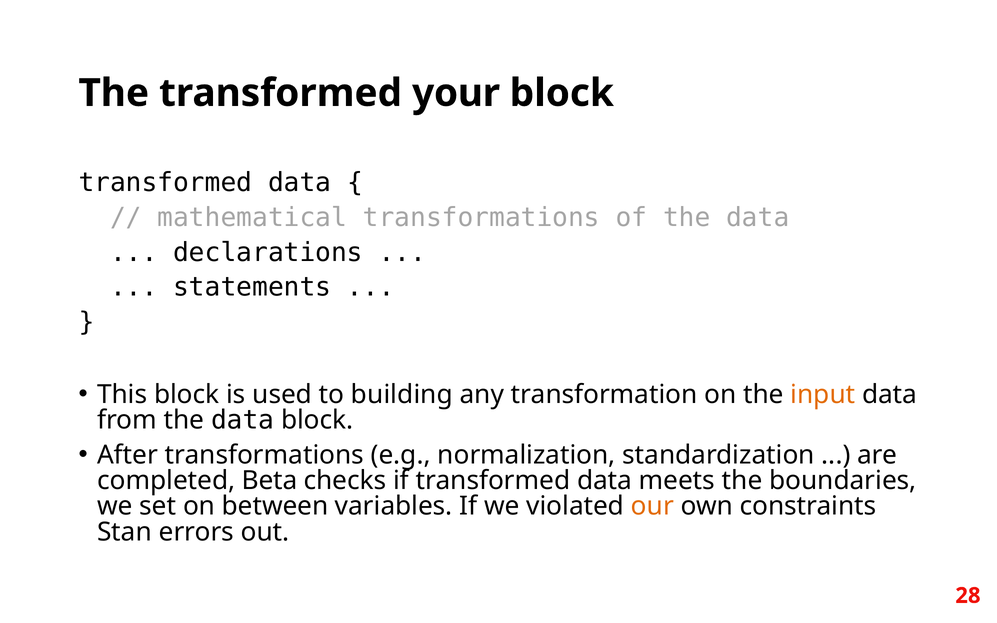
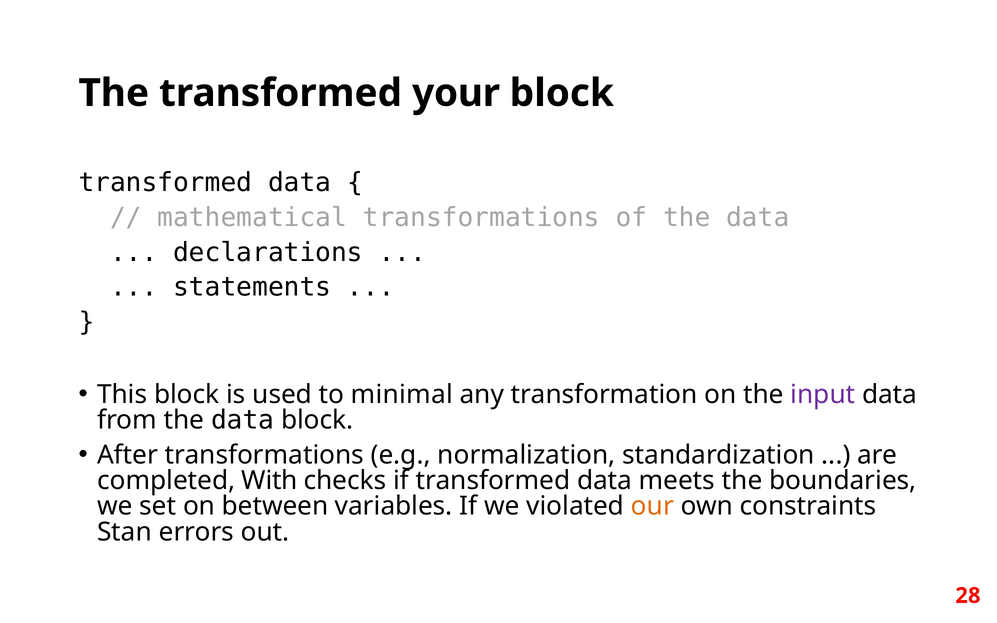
building: building -> minimal
input colour: orange -> purple
Beta: Beta -> With
